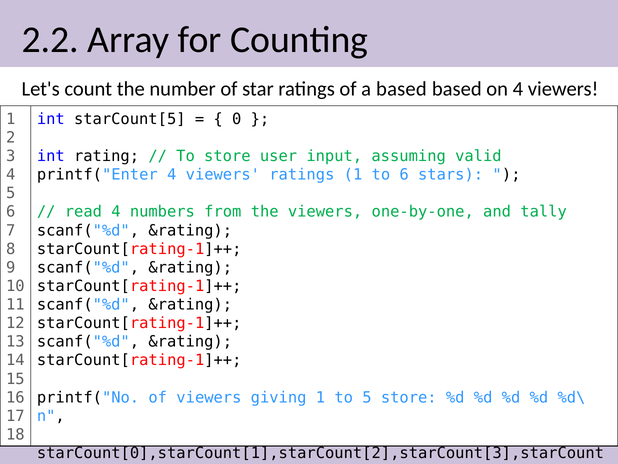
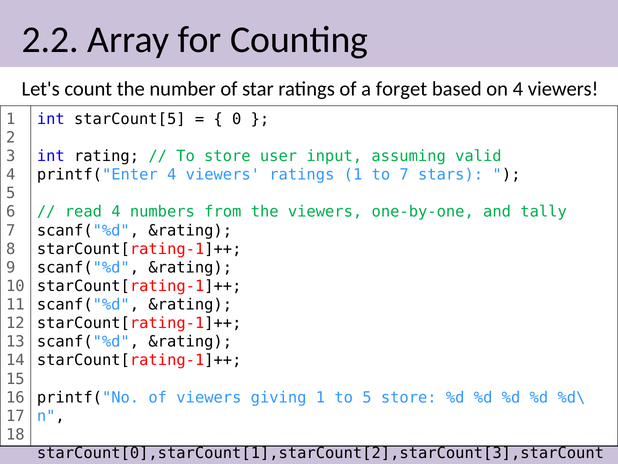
a based: based -> forget
to 6: 6 -> 7
